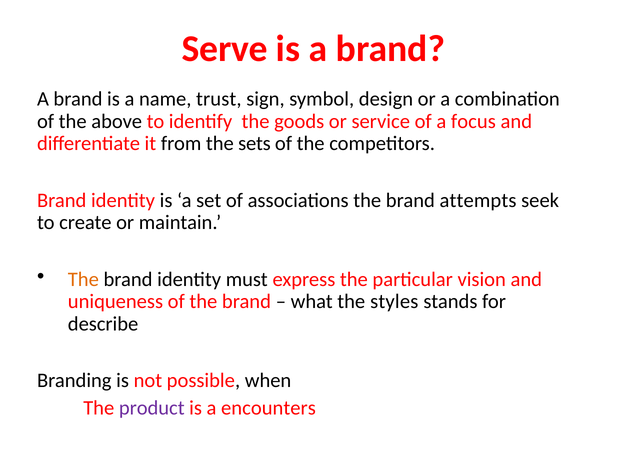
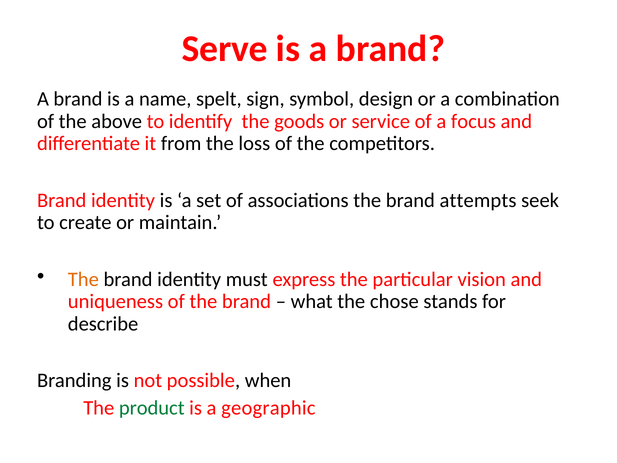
trust: trust -> spelt
sets: sets -> loss
styles: styles -> chose
product colour: purple -> green
encounters: encounters -> geographic
